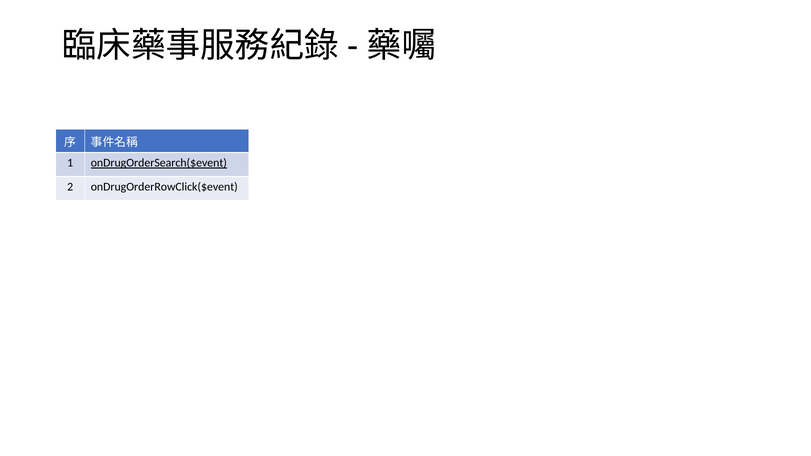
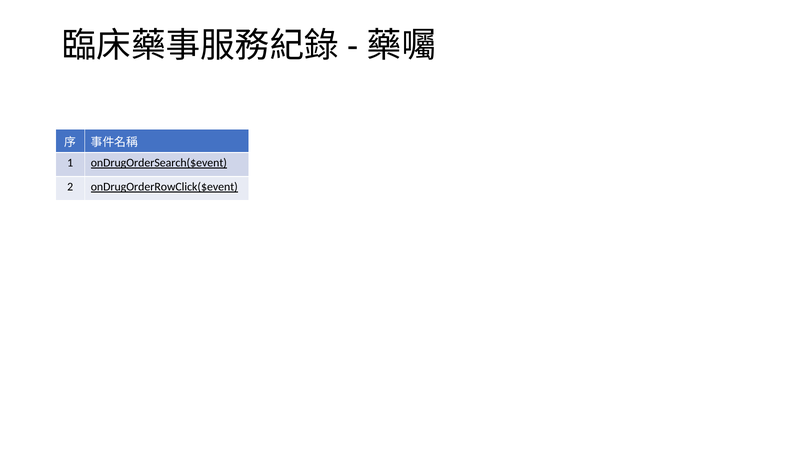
onDrugOrderRowClick($event underline: none -> present
